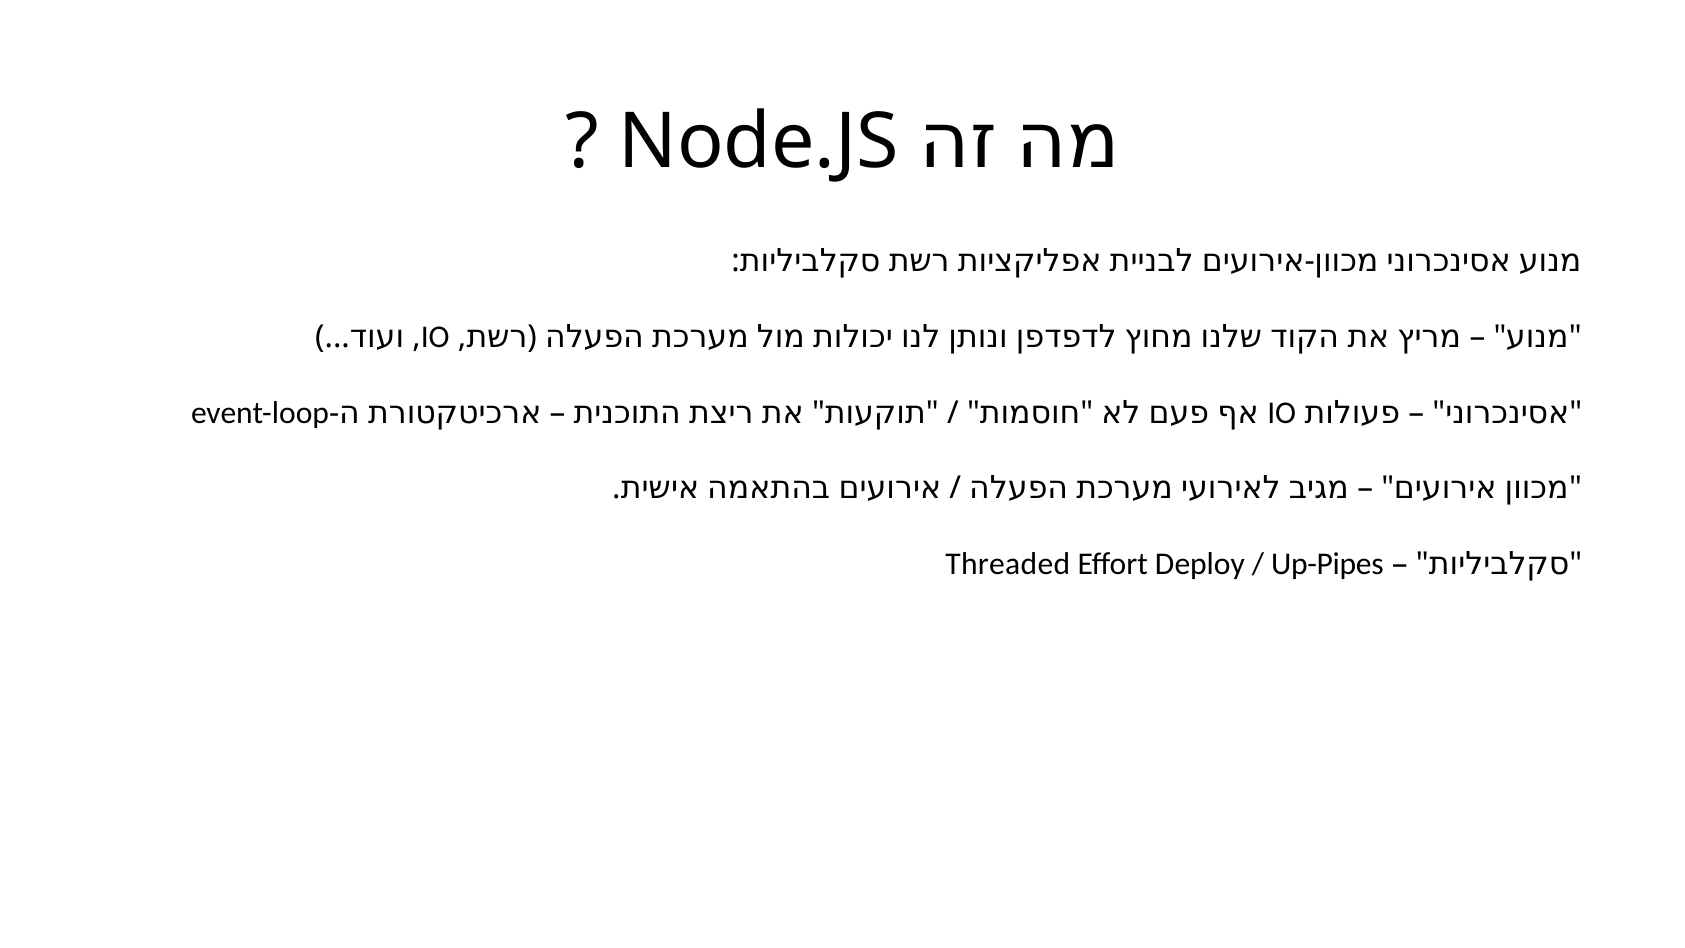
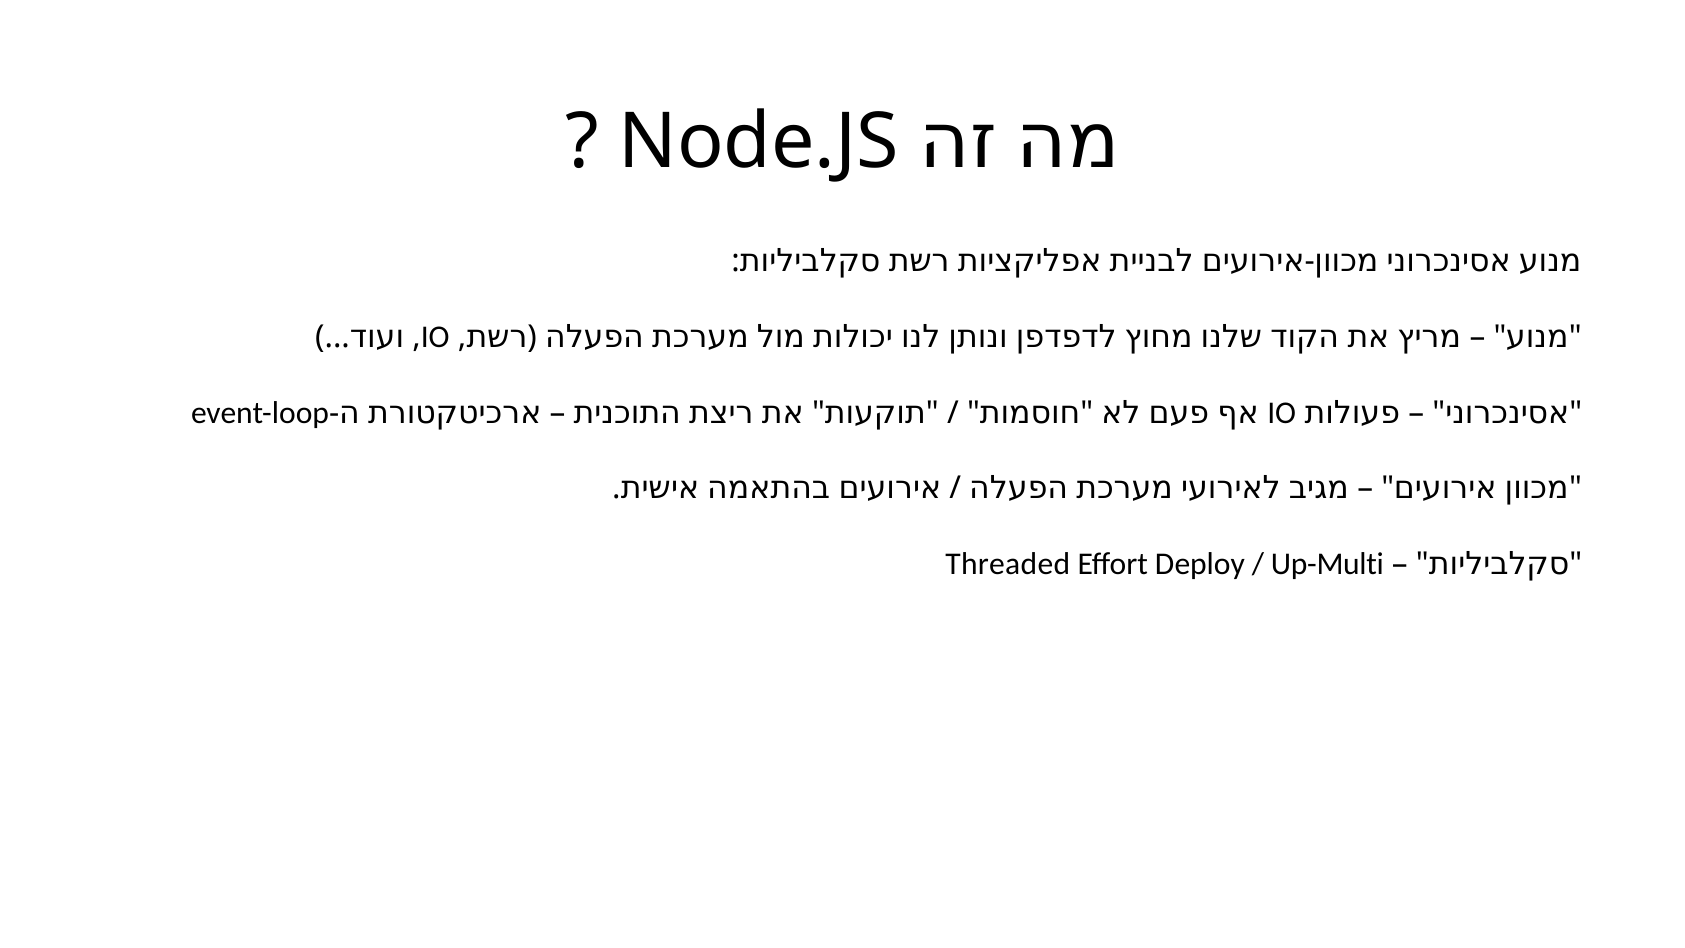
Up-Pipes: Up-Pipes -> Up-Multi
